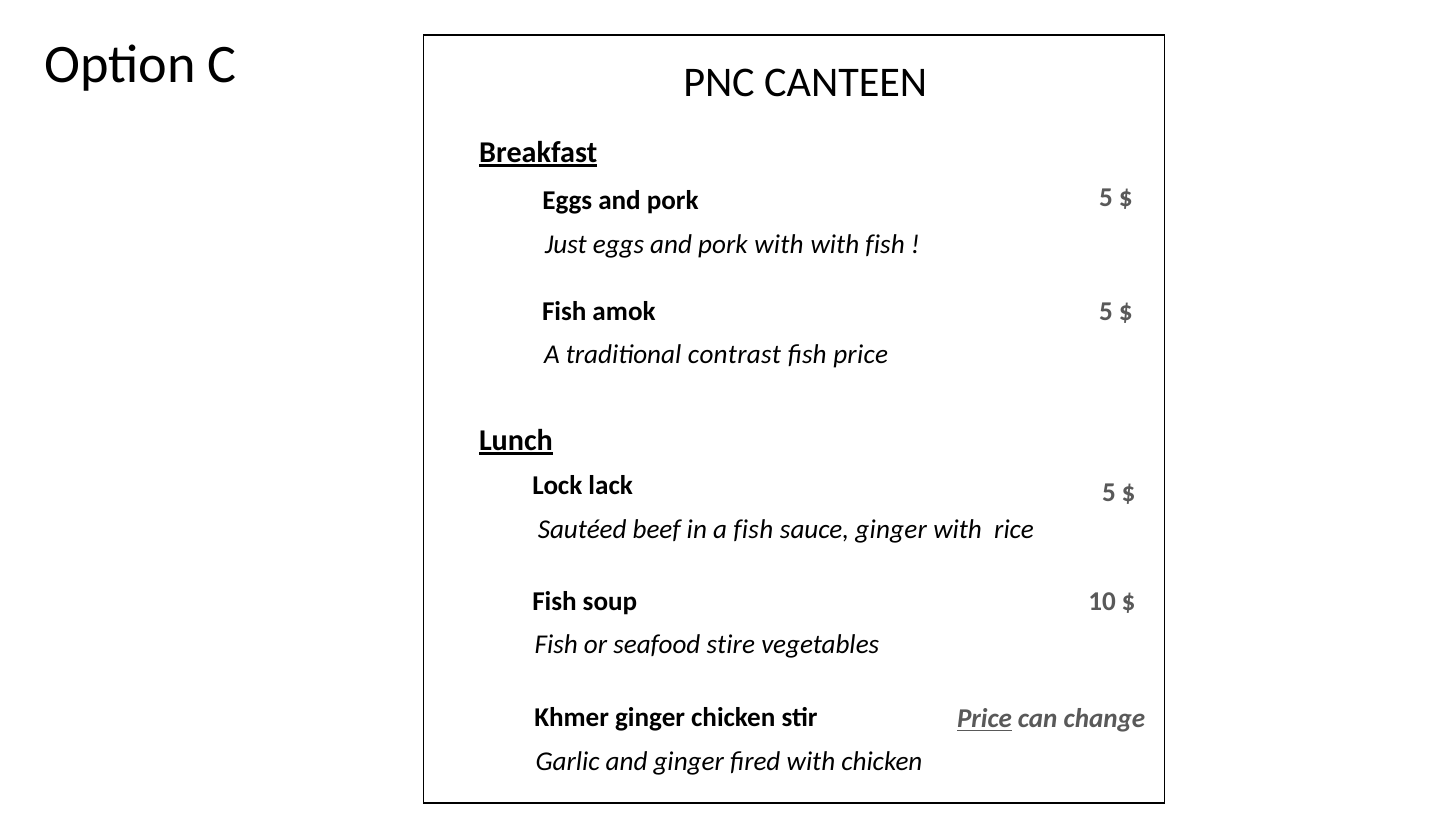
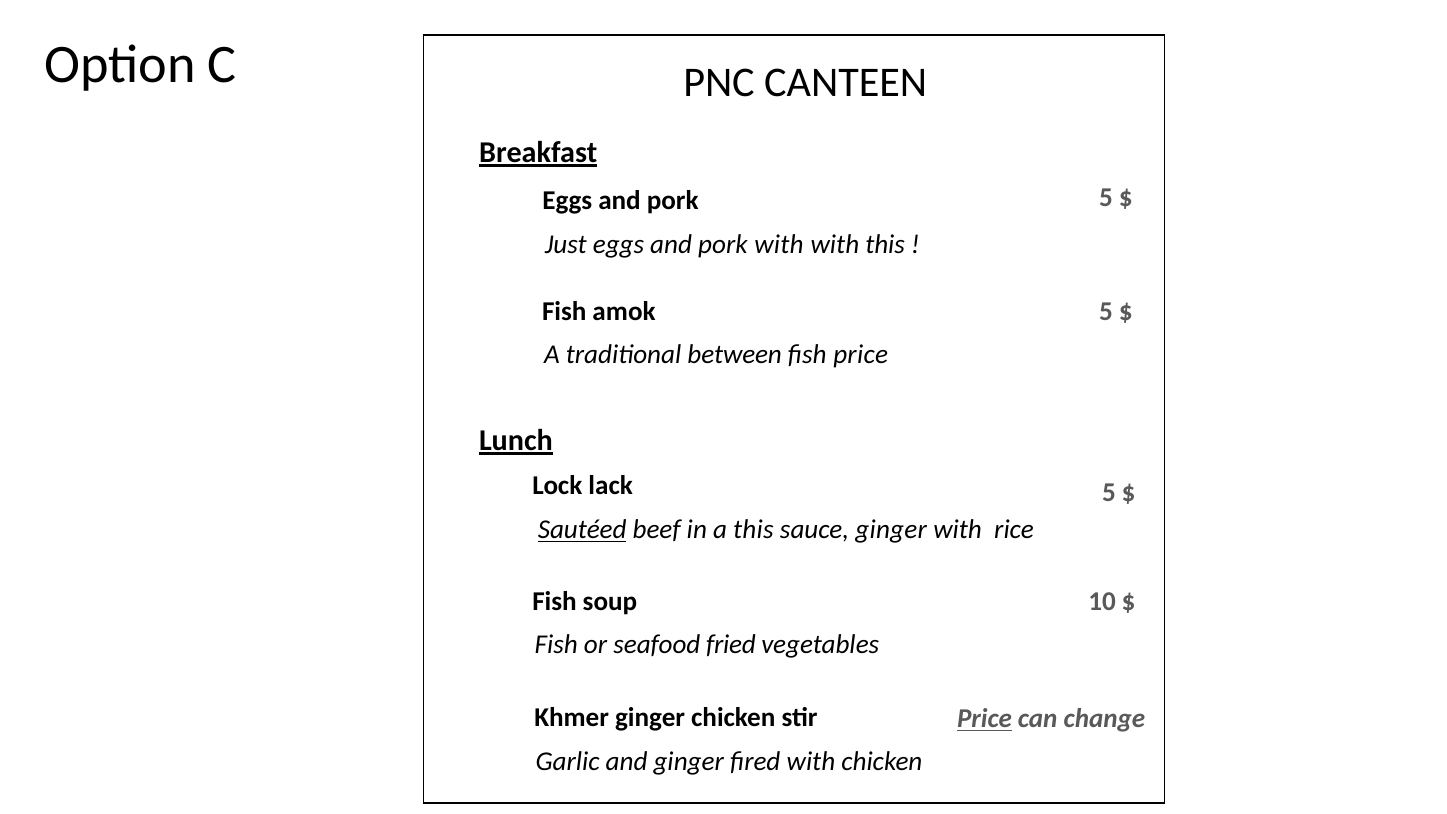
with fish: fish -> this
contrast: contrast -> between
Sautéed underline: none -> present
a fish: fish -> this
stire: stire -> fried
